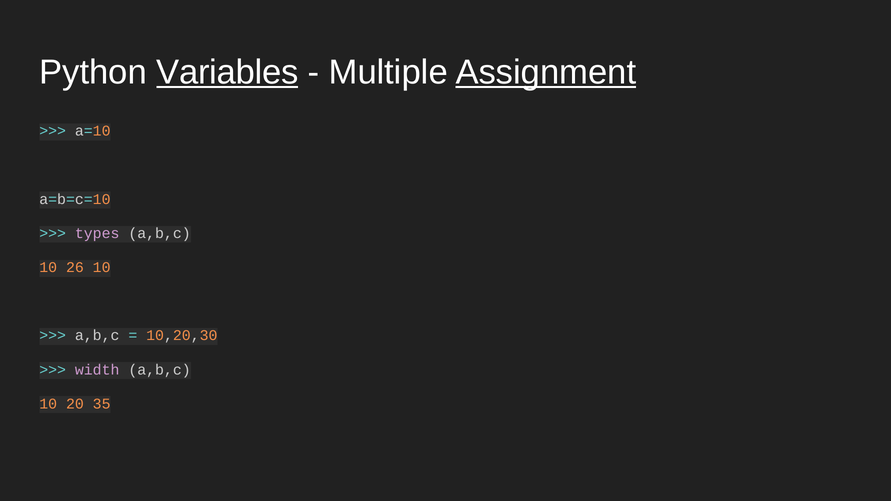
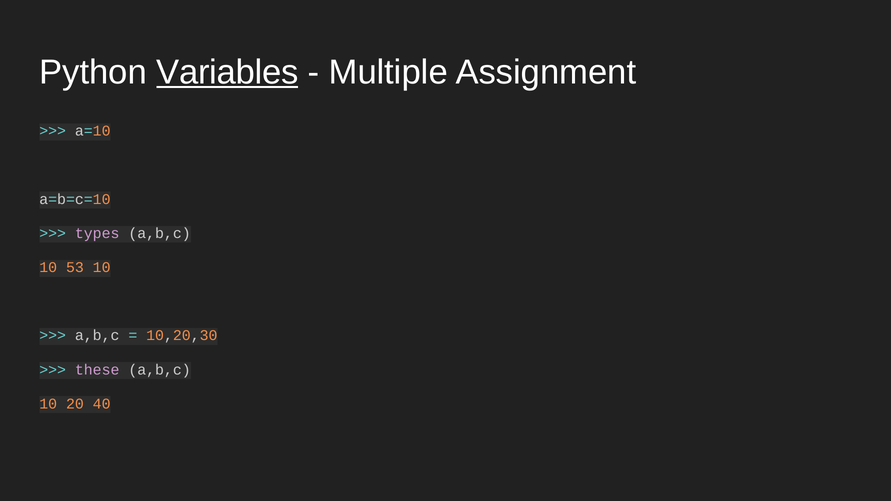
Assignment underline: present -> none
26: 26 -> 53
width: width -> these
35: 35 -> 40
